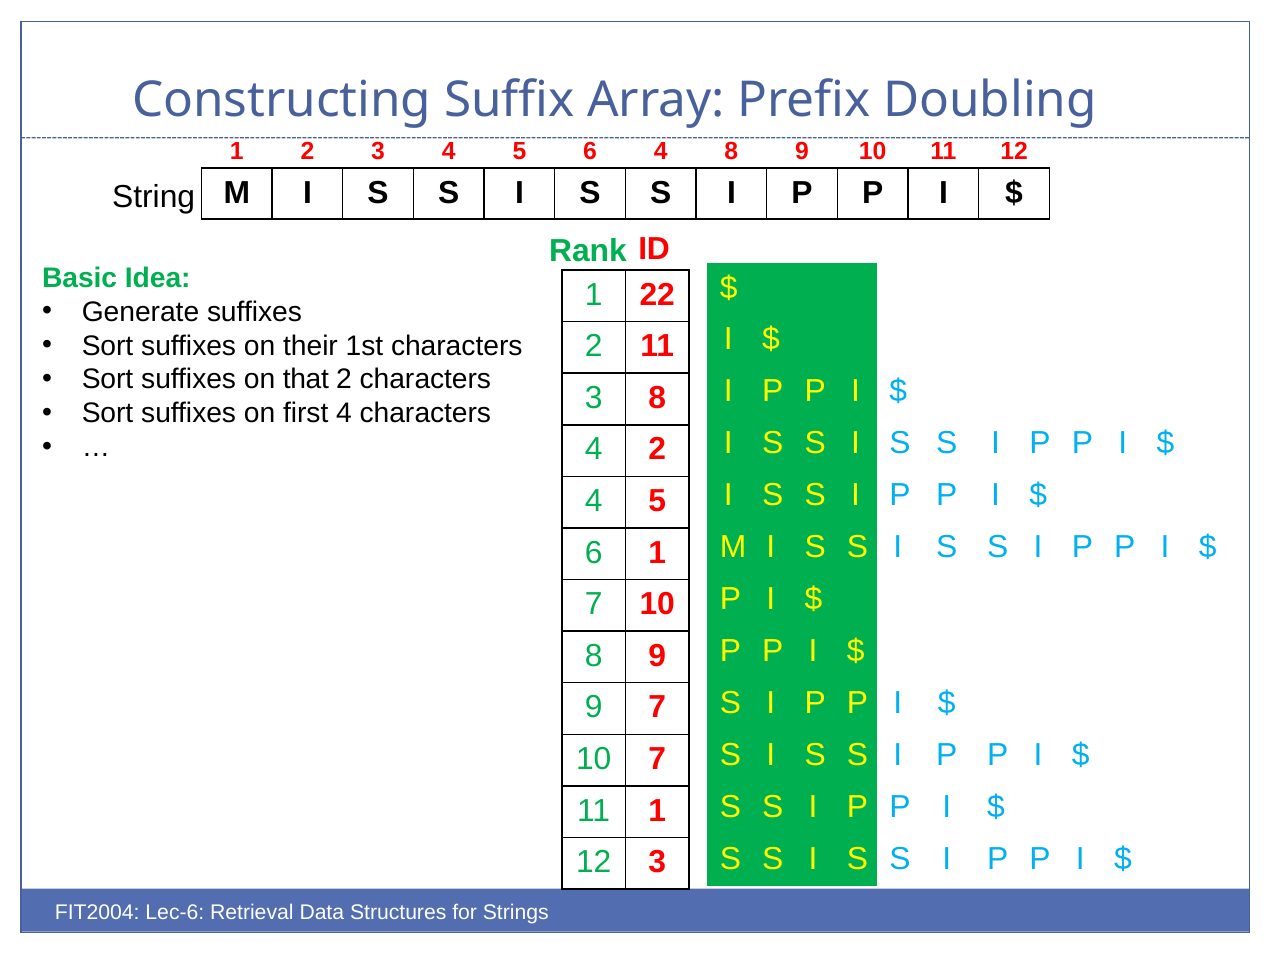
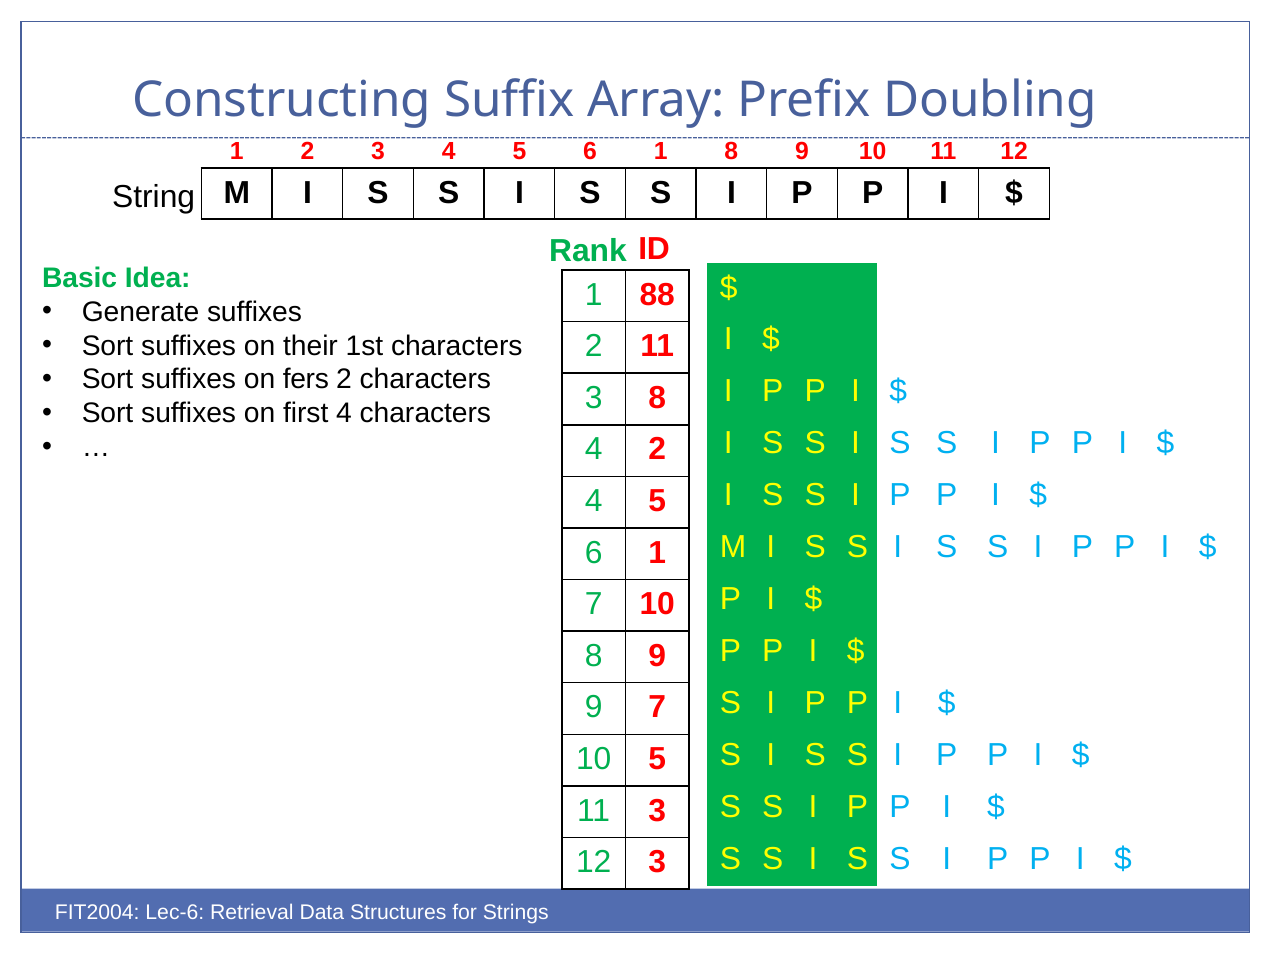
4 at (661, 151): 4 -> 1
22: 22 -> 88
that: that -> fers
10 7: 7 -> 5
1 at (657, 811): 1 -> 3
